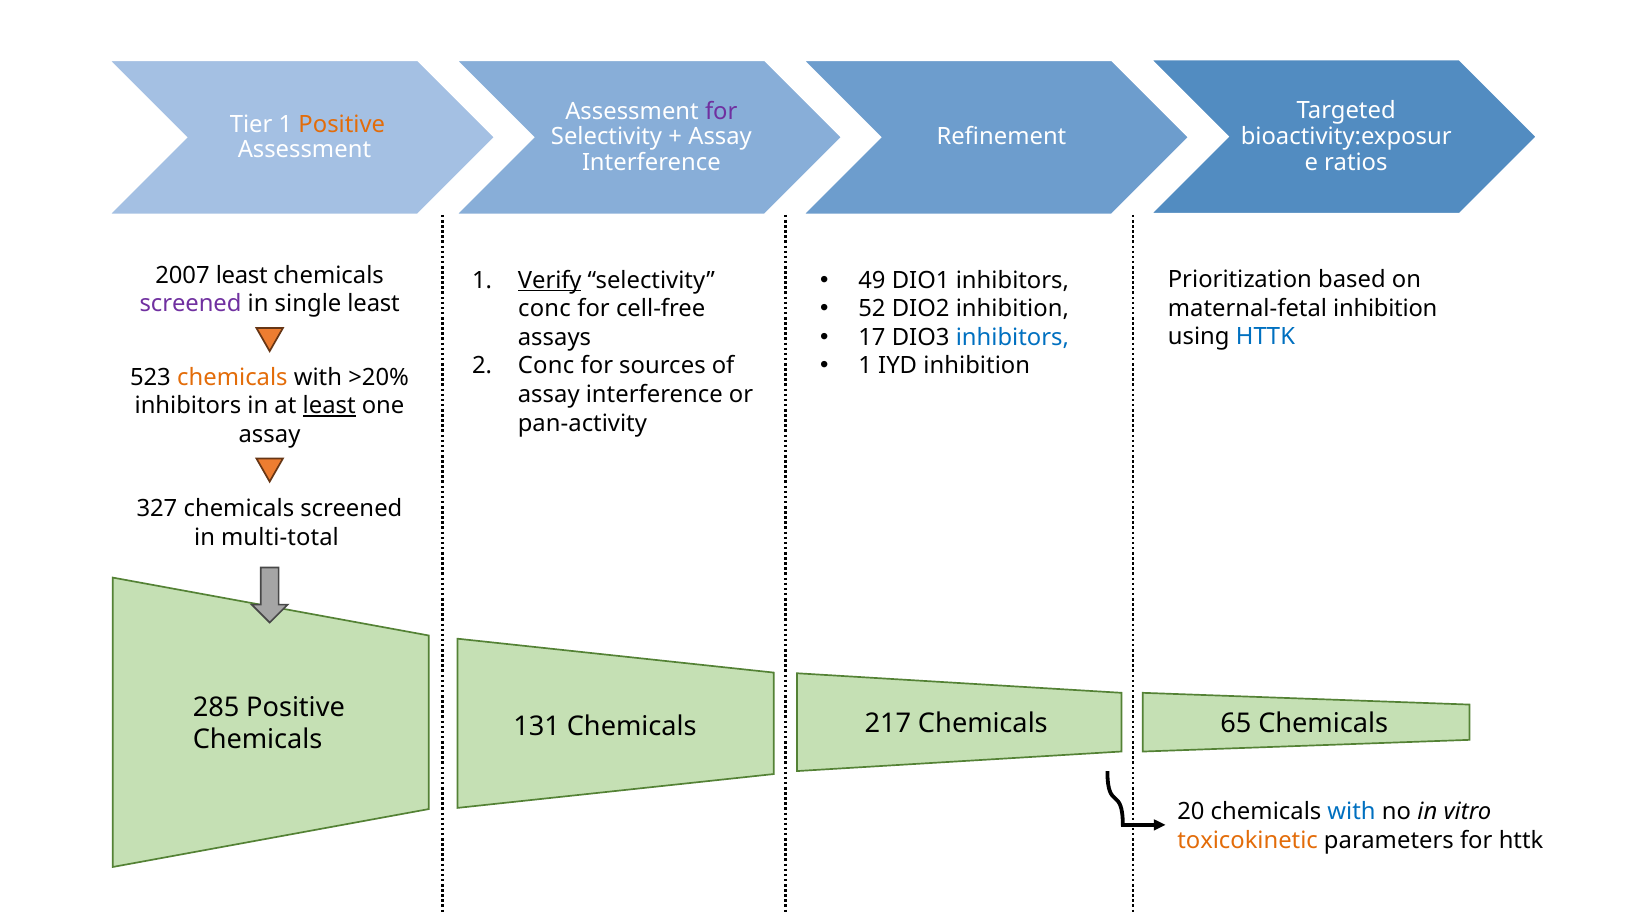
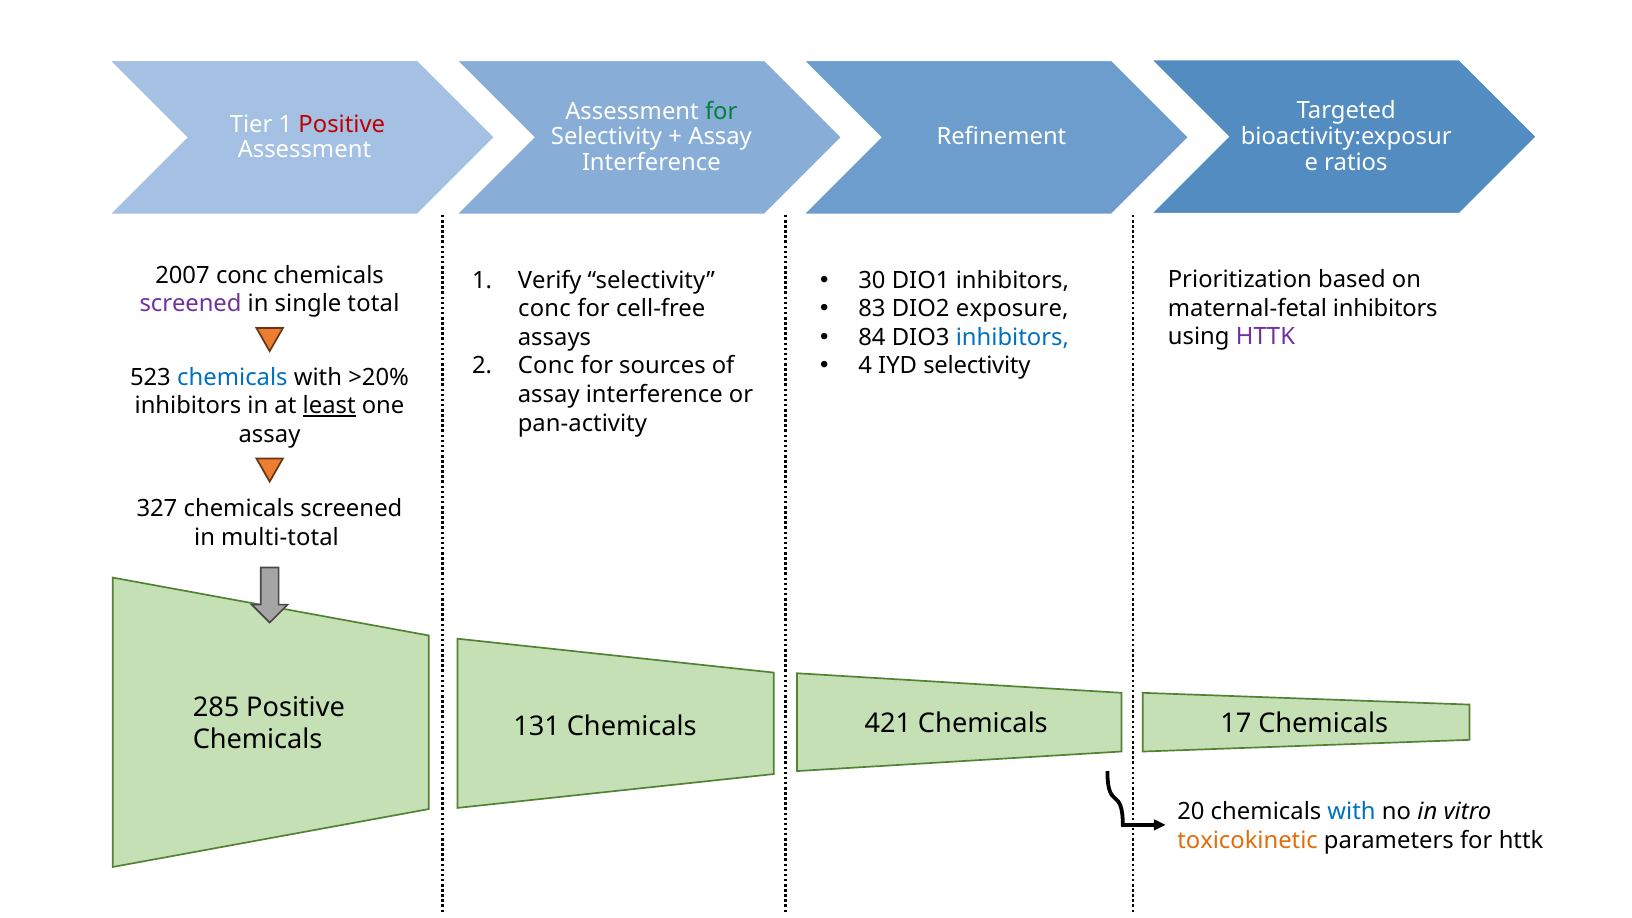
for at (721, 111) colour: purple -> green
Positive at (342, 124) colour: orange -> red
49: 49 -> 30
2007 least: least -> conc
Verify underline: present -> none
52: 52 -> 83
DIO2 inhibition: inhibition -> exposure
single least: least -> total
maternal-fetal inhibition: inhibition -> inhibitors
17: 17 -> 84
HTTK at (1265, 337) colour: blue -> purple
1 at (865, 366): 1 -> 4
IYD inhibition: inhibition -> selectivity
chemicals at (232, 377) colour: orange -> blue
217: 217 -> 421
65: 65 -> 17
